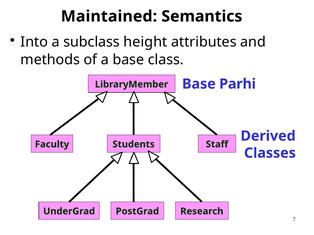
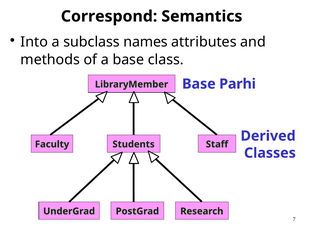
Maintained: Maintained -> Correspond
height: height -> names
